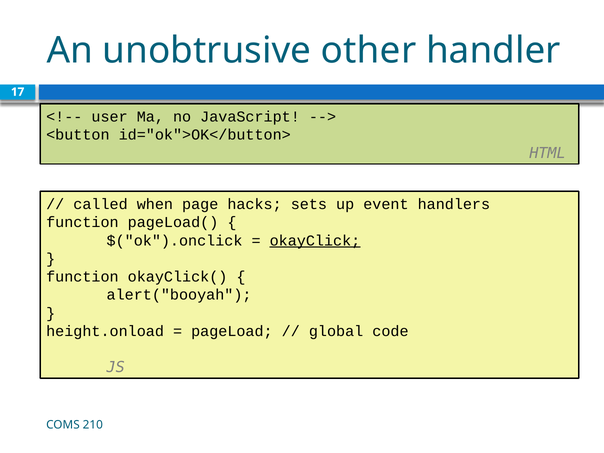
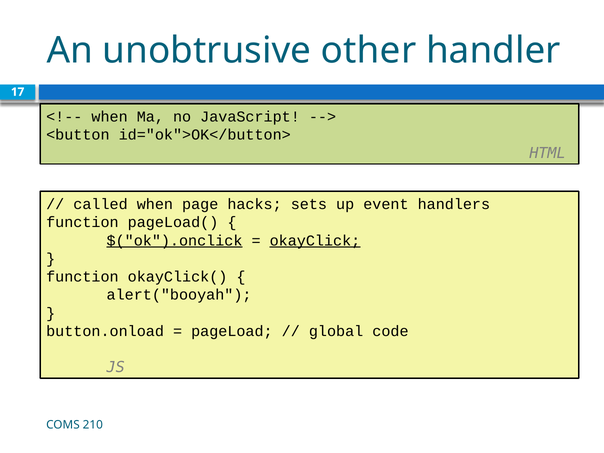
user at (110, 117): user -> when
$("ok").onclick underline: none -> present
height.onload: height.onload -> button.onload
